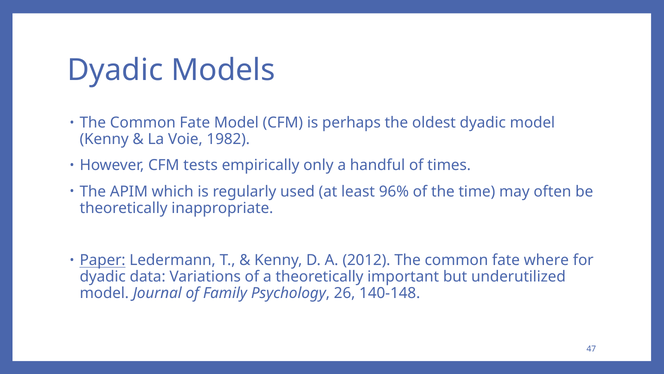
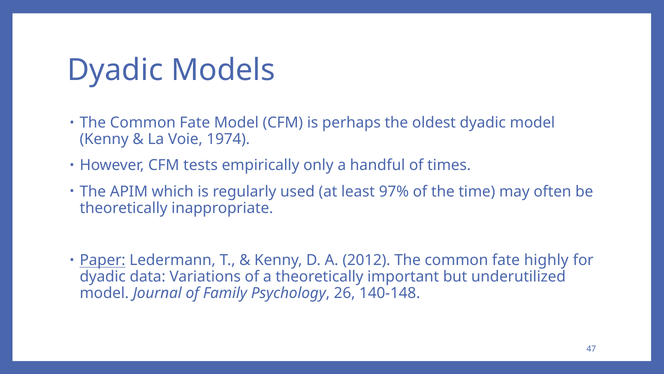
1982: 1982 -> 1974
96%: 96% -> 97%
where: where -> highly
